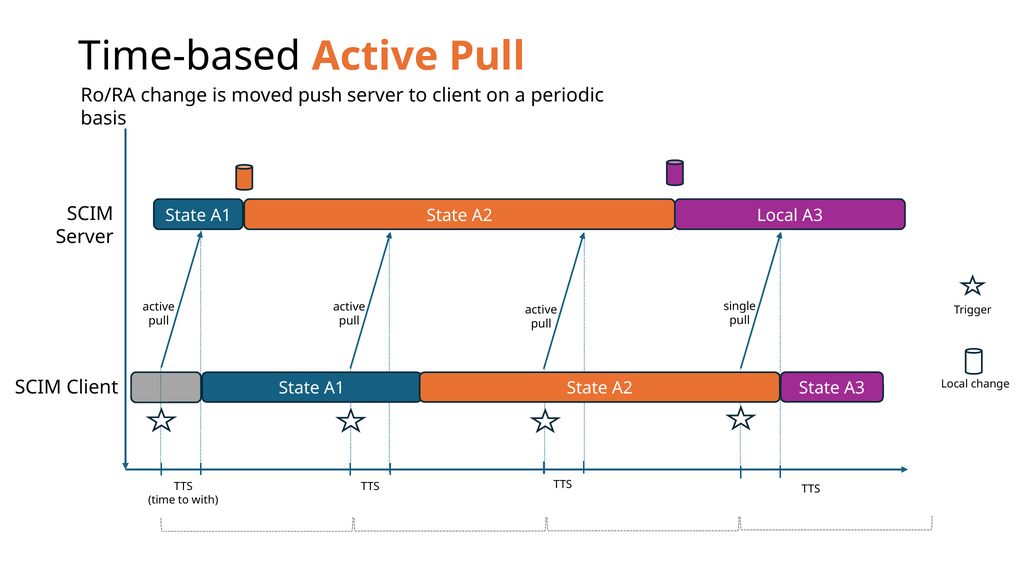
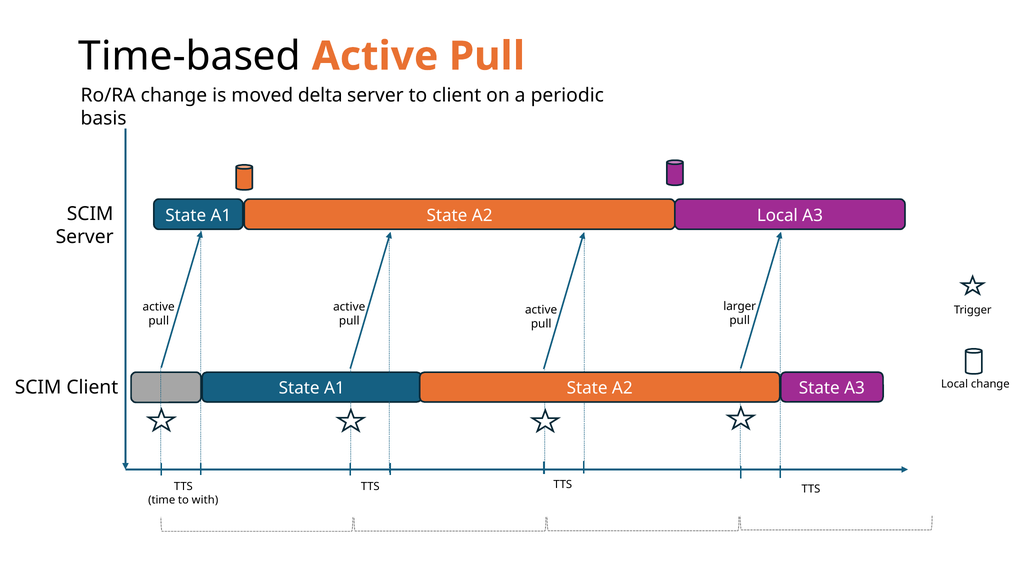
push: push -> delta
single: single -> larger
